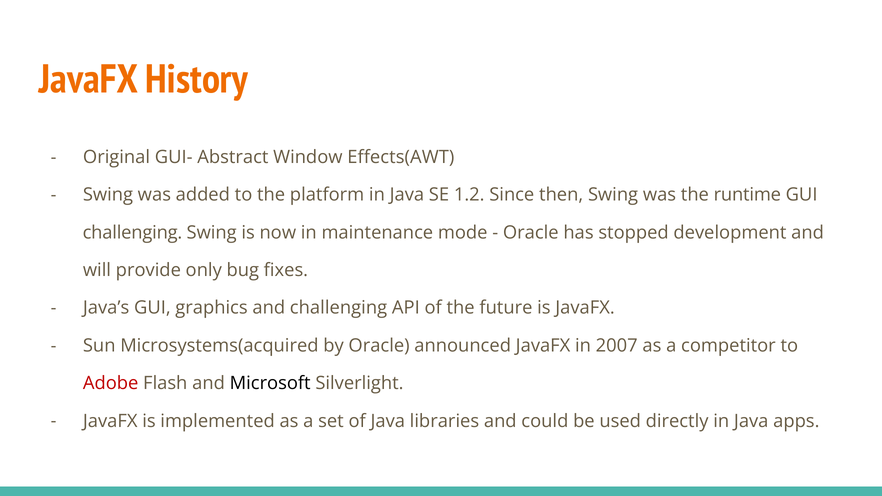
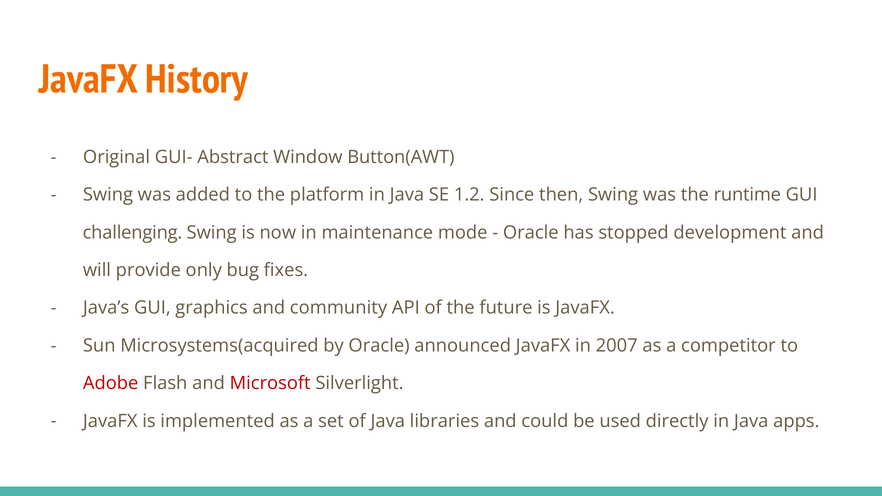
Effects(AWT: Effects(AWT -> Button(AWT
and challenging: challenging -> community
Microsoft colour: black -> red
